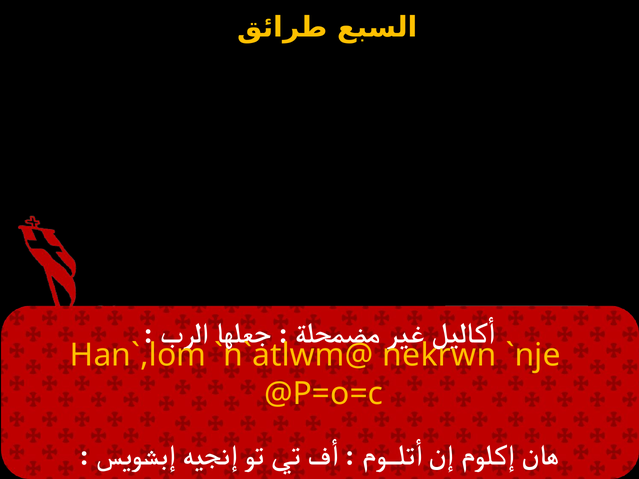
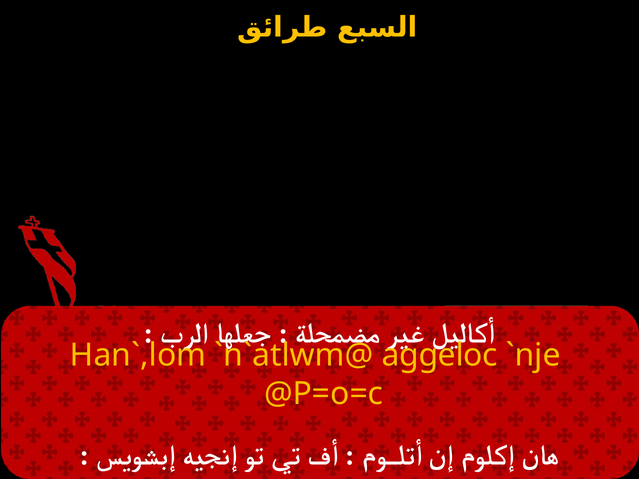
nekrwn: nekrwn -> aggeloc
